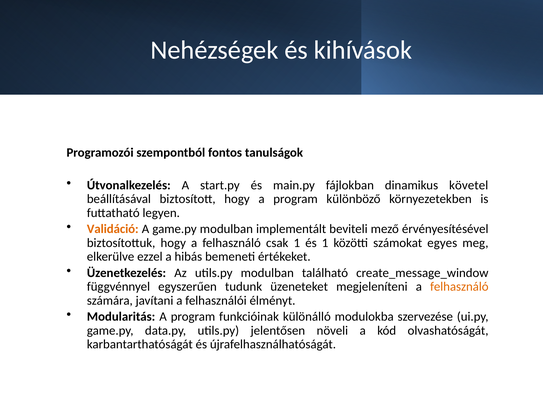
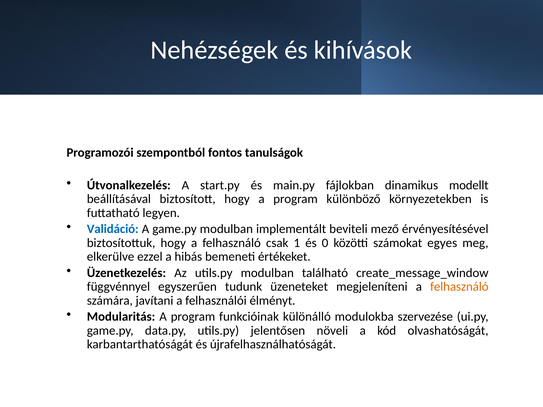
követel: követel -> modellt
Validáció colour: orange -> blue
és 1: 1 -> 0
